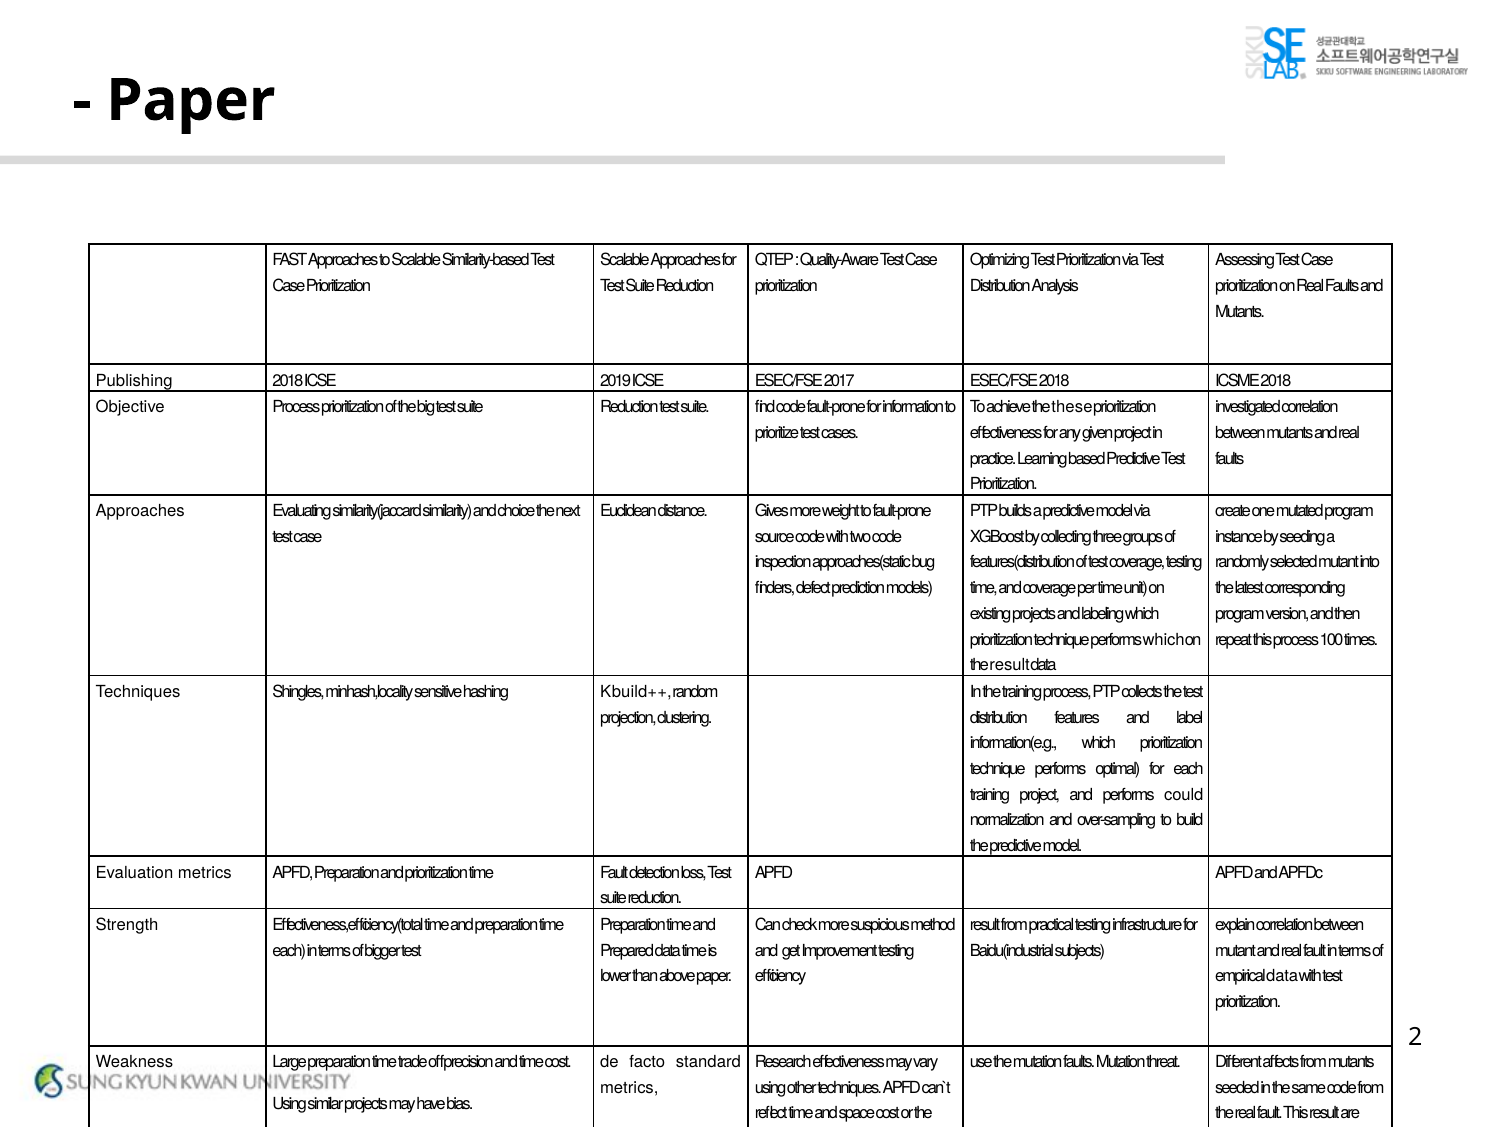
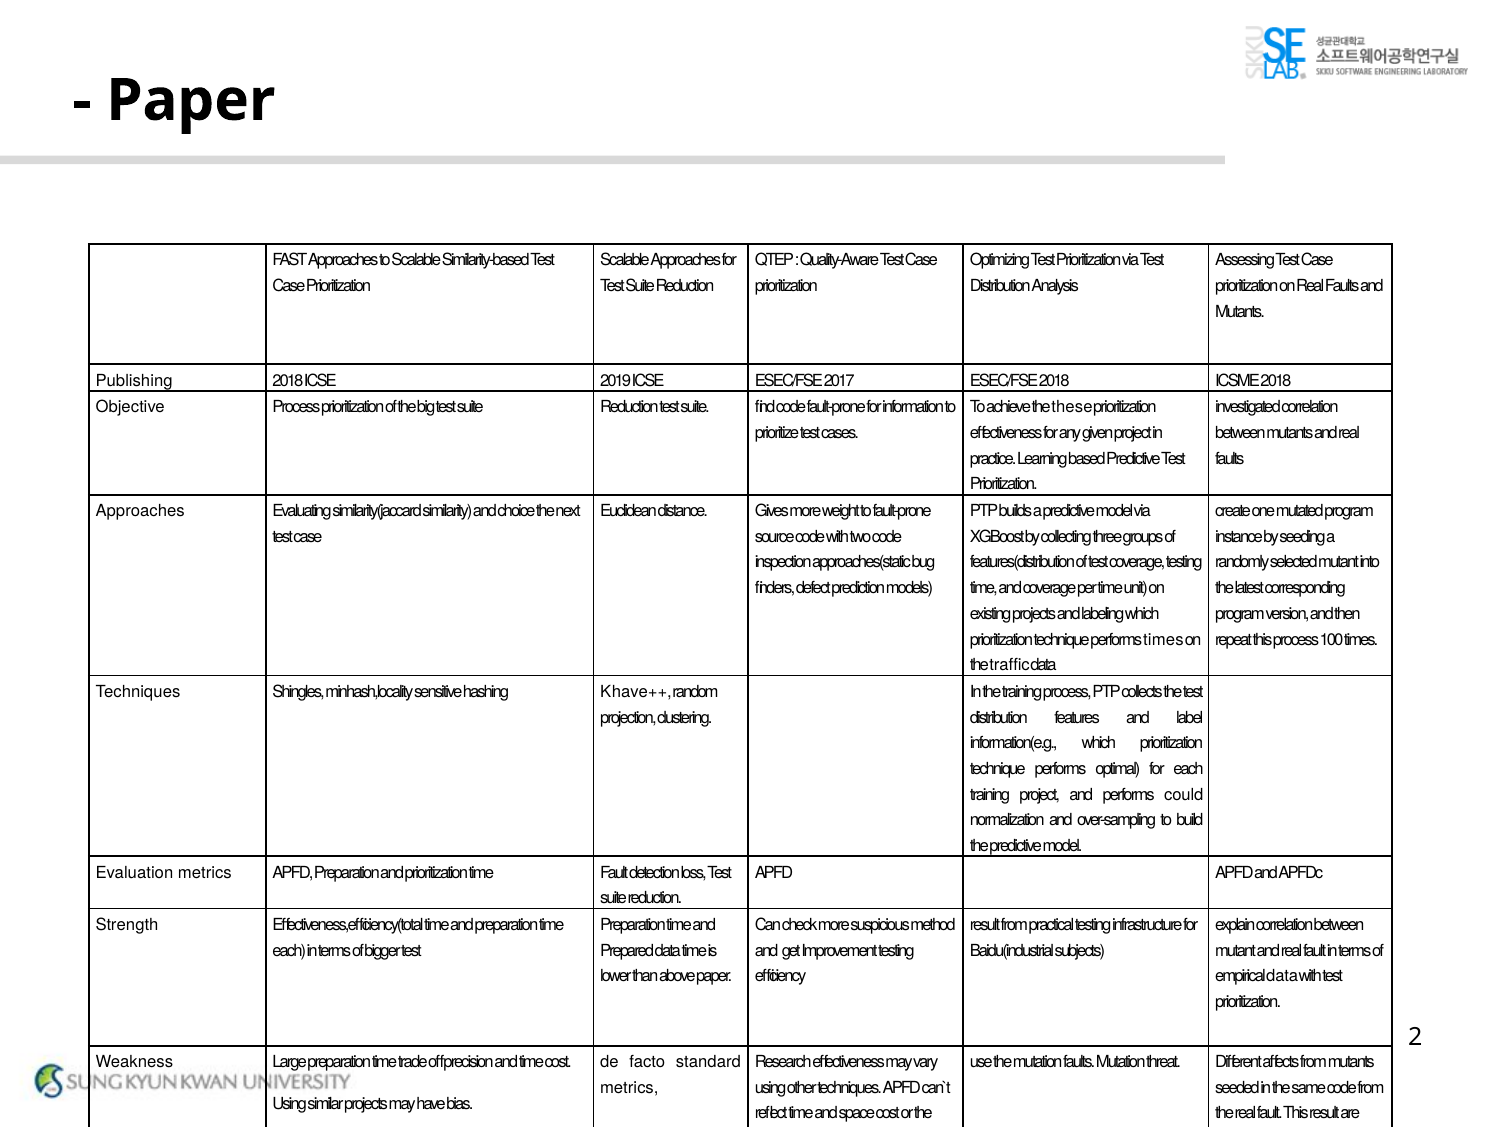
performs which: which -> times
the result: result -> traffic
build++: build++ -> have++
